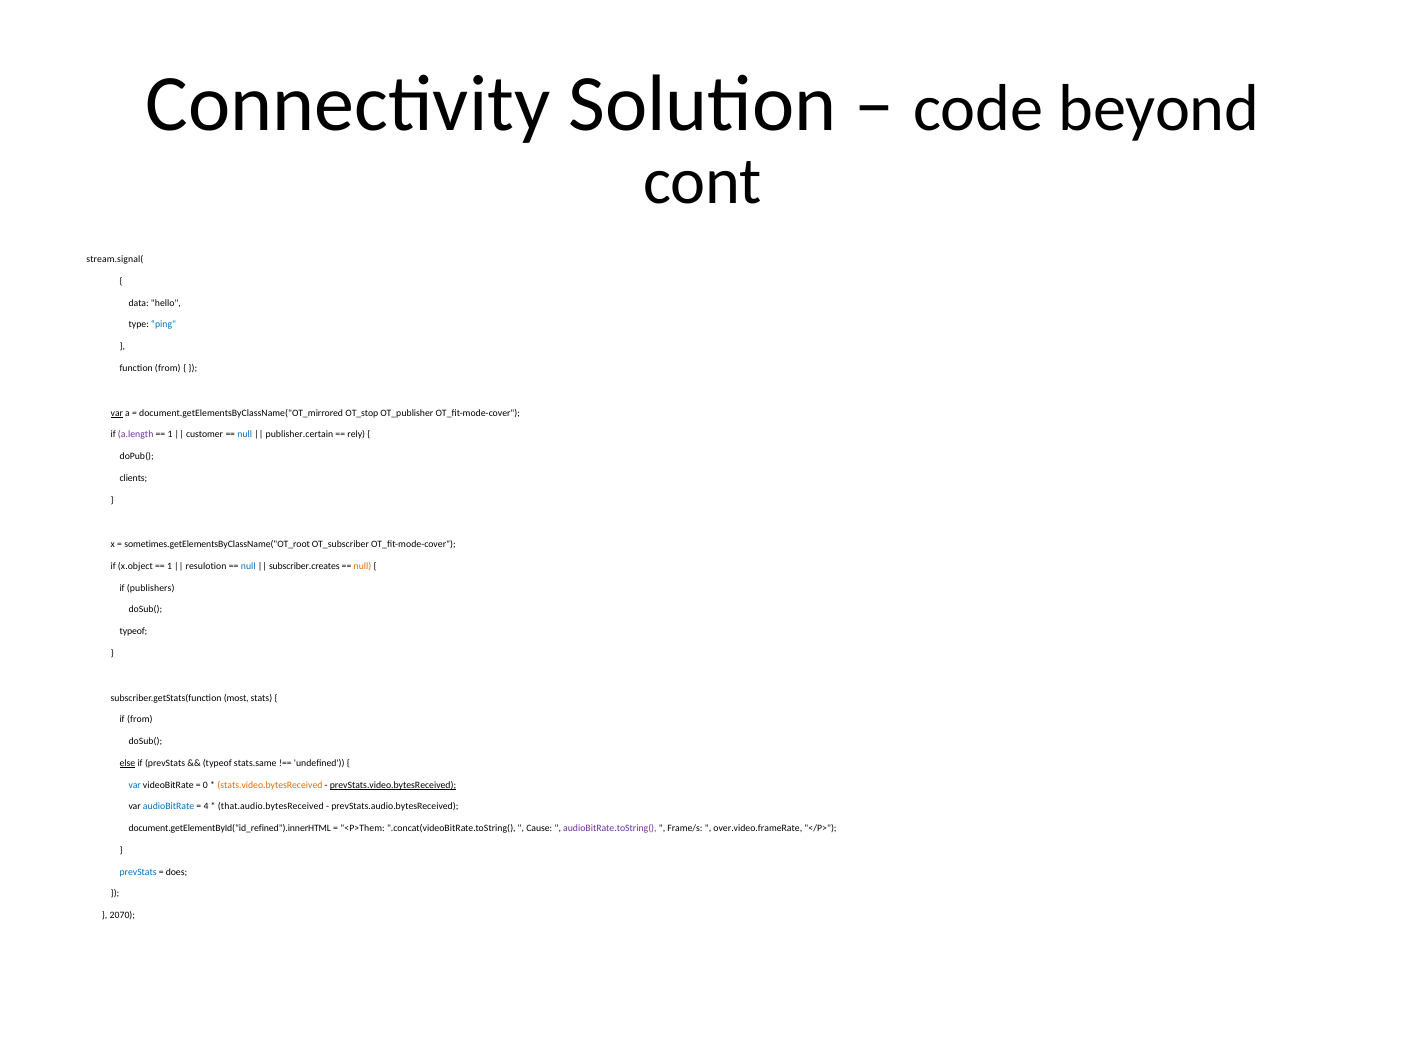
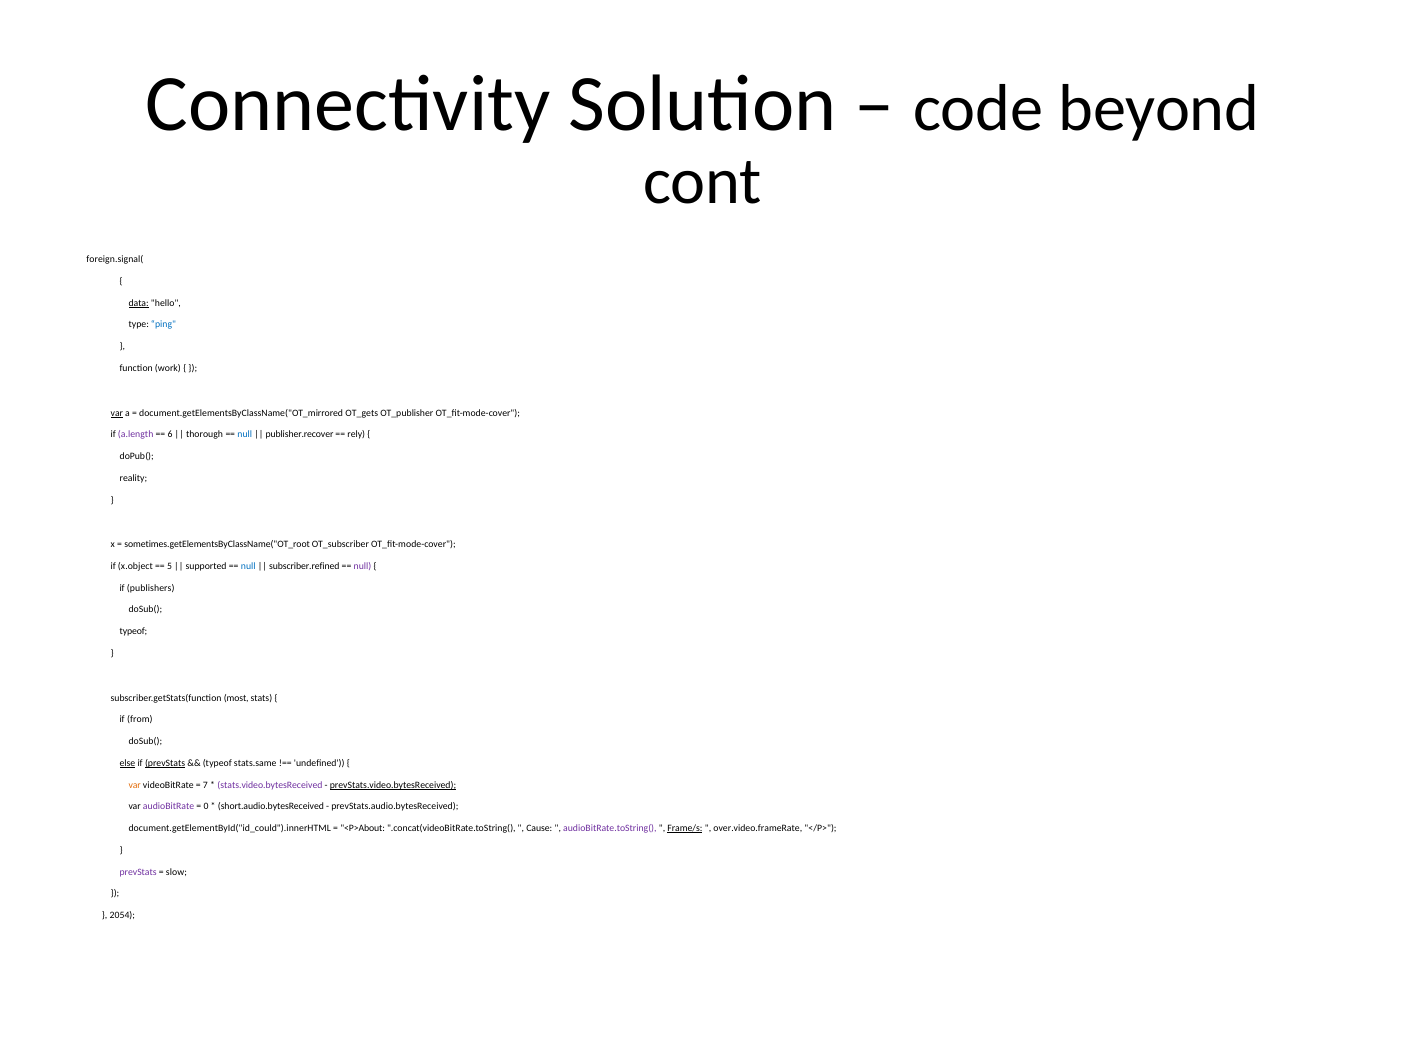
stream.signal(: stream.signal( -> foreign.signal(
data underline: none -> present
function from: from -> work
OT_stop: OT_stop -> OT_gets
1 at (170, 434): 1 -> 6
customer: customer -> thorough
publisher.certain: publisher.certain -> publisher.recover
clients: clients -> reality
1 at (170, 566): 1 -> 5
resulotion: resulotion -> supported
subscriber.creates: subscriber.creates -> subscriber.refined
null at (363, 566) colour: orange -> purple
prevStats at (165, 763) underline: none -> present
var at (135, 785) colour: blue -> orange
0: 0 -> 7
stats.video.bytesReceived colour: orange -> purple
audioBitRate colour: blue -> purple
4: 4 -> 0
that.audio.bytesReceived: that.audio.bytesReceived -> short.audio.bytesReceived
document.getElementById("id_refined").innerHTML: document.getElementById("id_refined").innerHTML -> document.getElementById("id_could").innerHTML
<P>Them: <P>Them -> <P>About
Frame/s underline: none -> present
prevStats at (138, 872) colour: blue -> purple
does: does -> slow
2070: 2070 -> 2054
